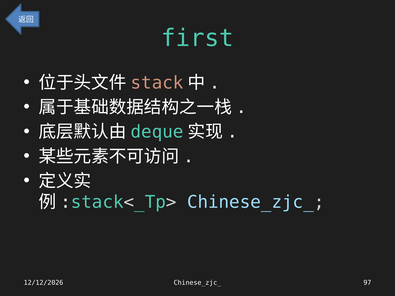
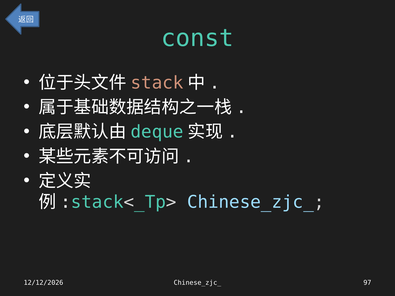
first: first -> const
